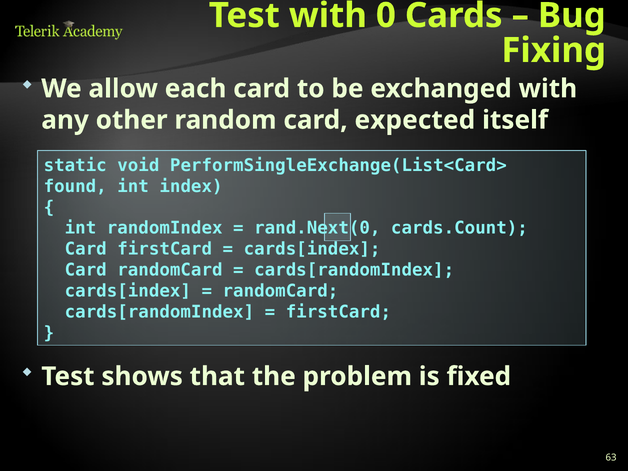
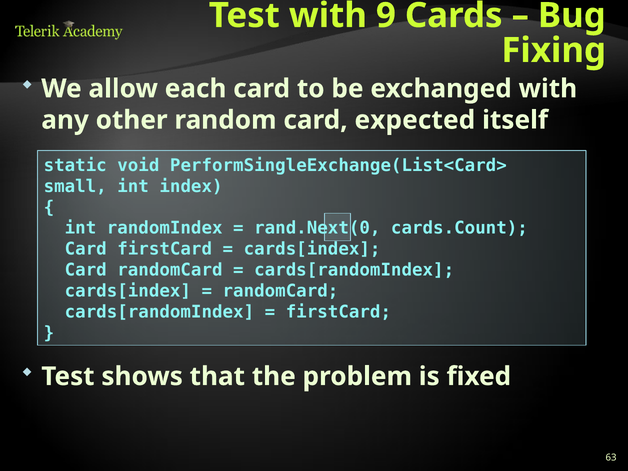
0: 0 -> 9
found: found -> small
